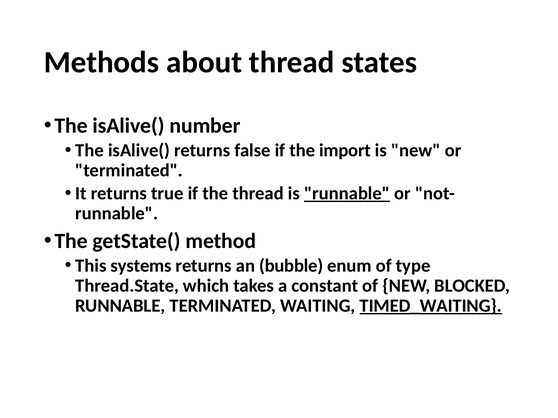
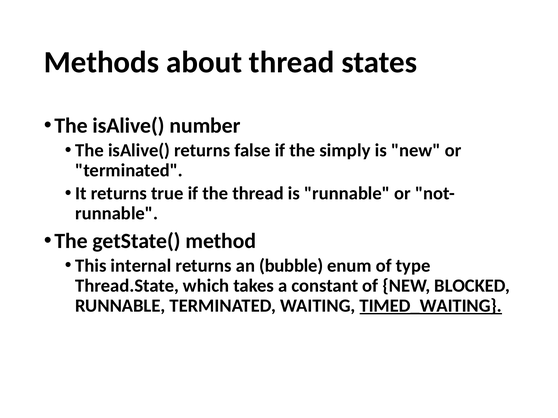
import: import -> simply
runnable at (347, 194) underline: present -> none
systems: systems -> internal
